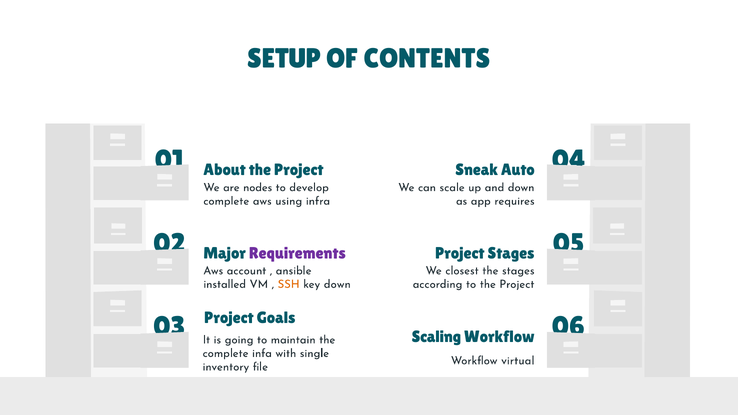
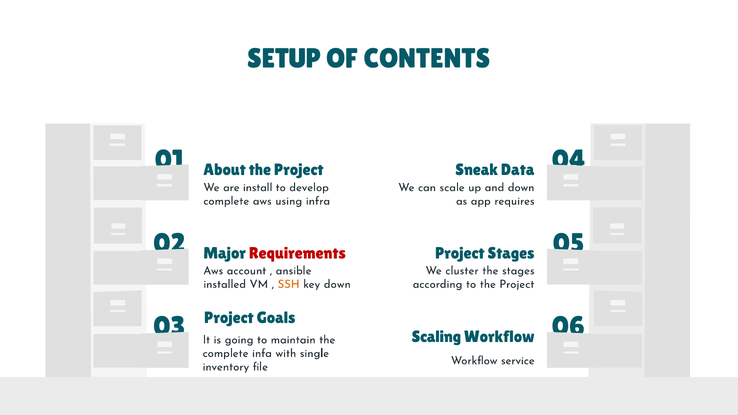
Auto: Auto -> Data
nodes: nodes -> install
Requirements colour: purple -> red
closest: closest -> cluster
virtual: virtual -> service
